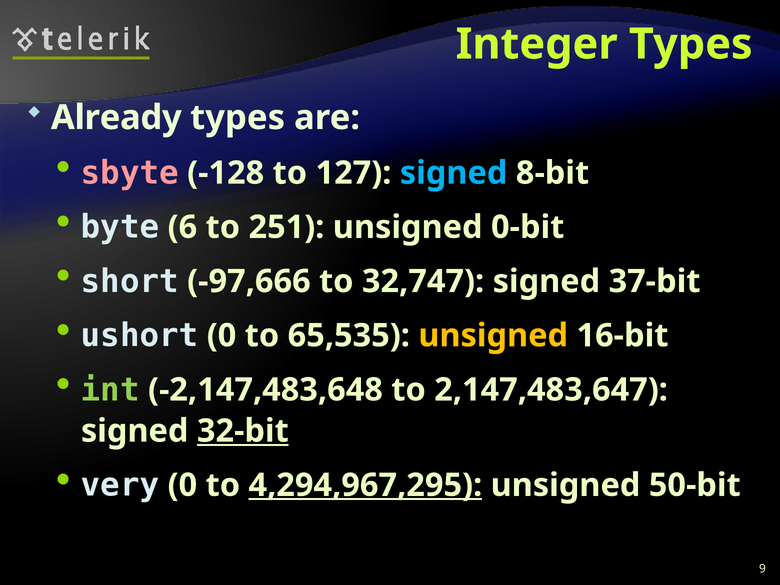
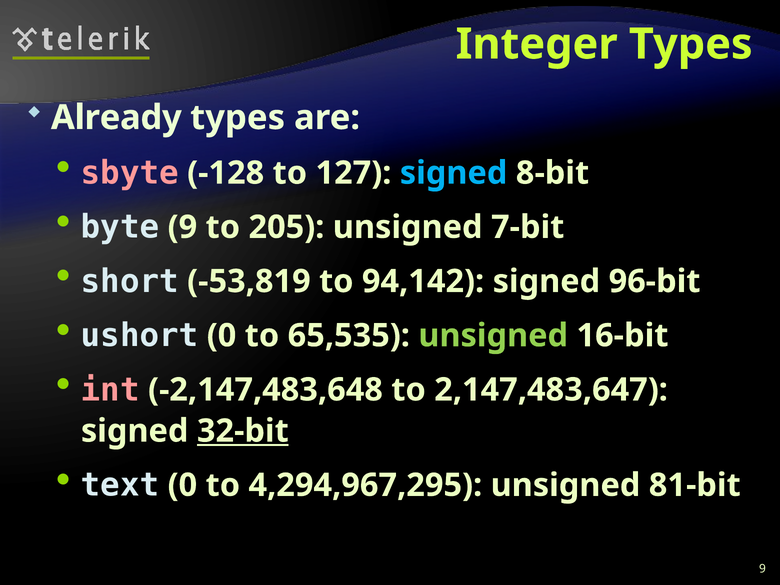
byte 6: 6 -> 9
251: 251 -> 205
0-bit: 0-bit -> 7-bit
-97,666: -97,666 -> -53,819
32,747: 32,747 -> 94,142
37-bit: 37-bit -> 96-bit
unsigned at (493, 336) colour: yellow -> light green
int colour: light green -> pink
very: very -> text
4,294,967,295 underline: present -> none
50-bit: 50-bit -> 81-bit
